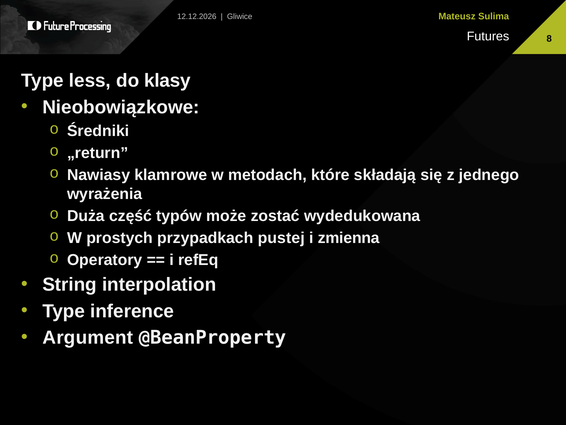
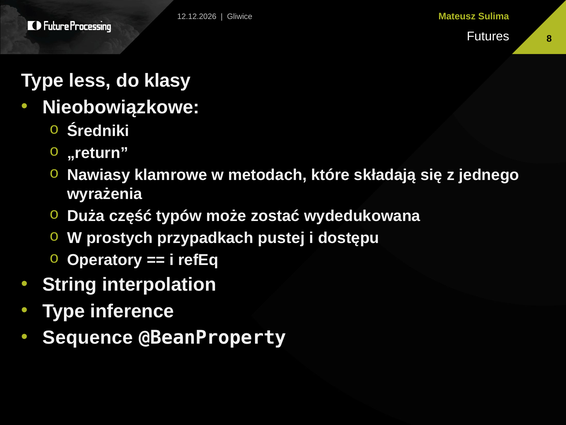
zmienna: zmienna -> dostępu
Argument: Argument -> Sequence
